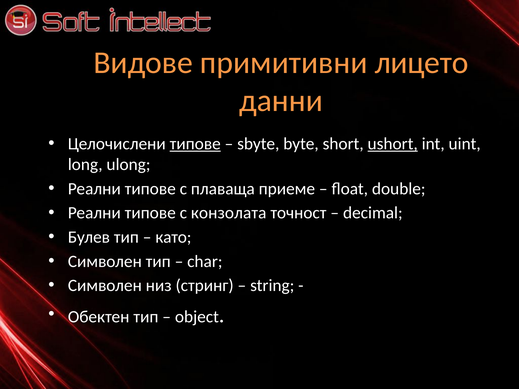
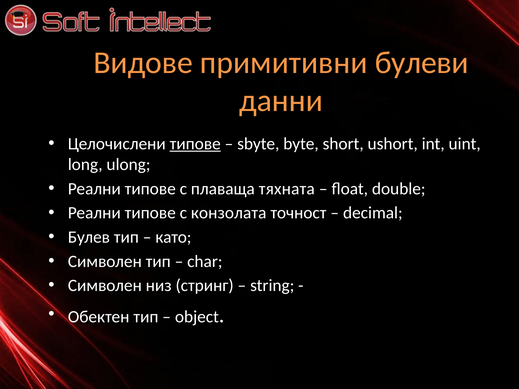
лицето: лицето -> булеви
ushort underline: present -> none
приеме: приеме -> тяхната
